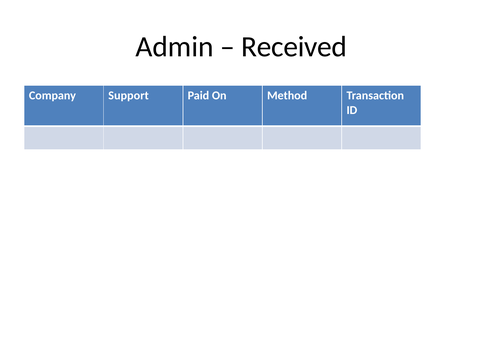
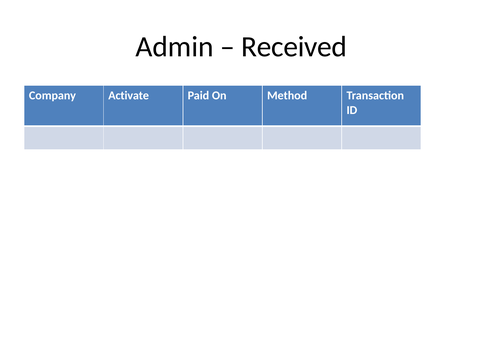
Support: Support -> Activate
